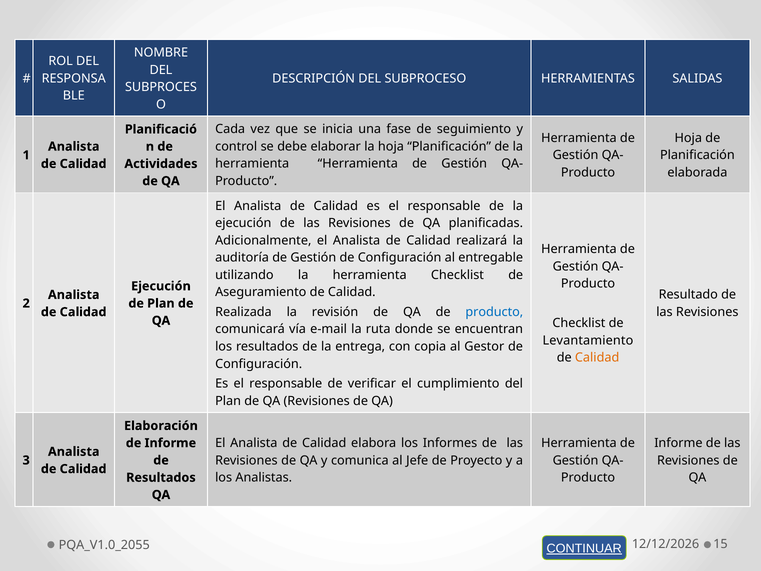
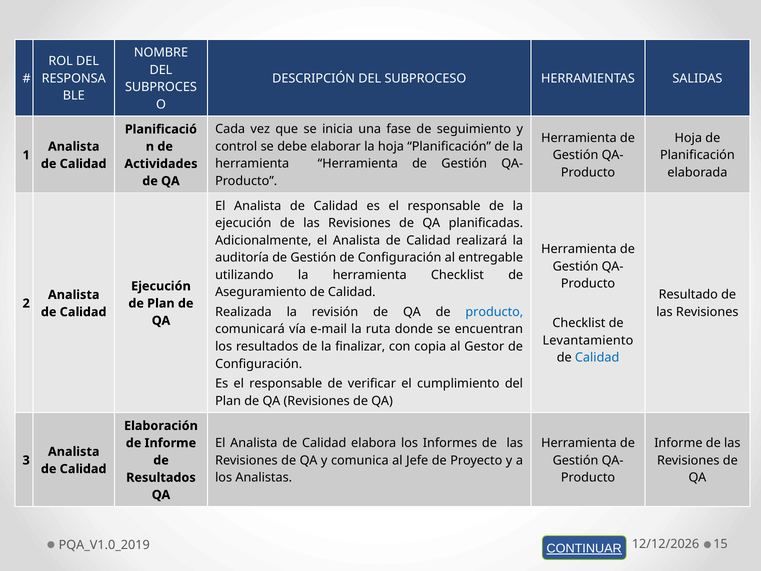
entrega: entrega -> finalizar
Calidad at (597, 358) colour: orange -> blue
PQA_V1.0_2055: PQA_V1.0_2055 -> PQA_V1.0_2019
